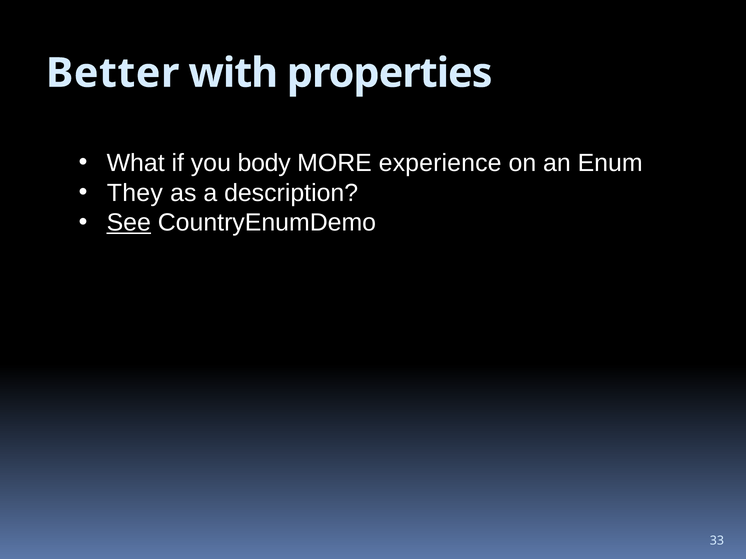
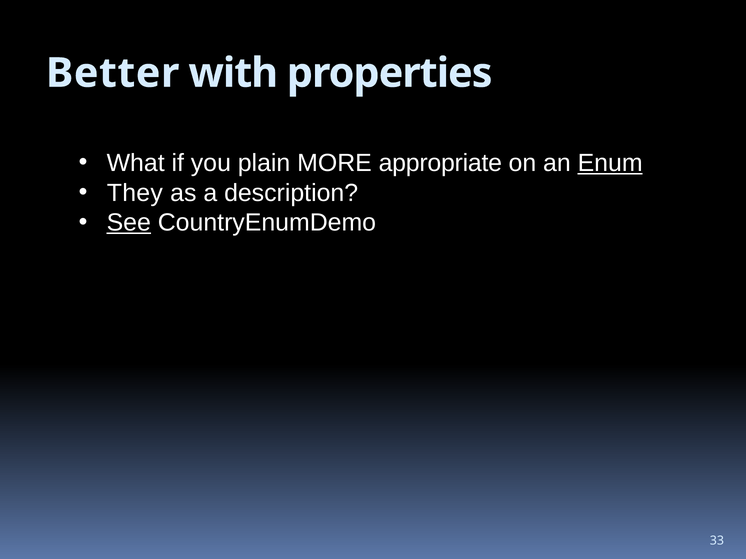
body: body -> plain
experience: experience -> appropriate
Enum underline: none -> present
